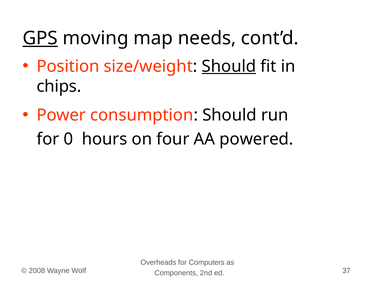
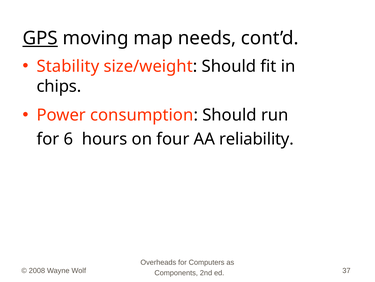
Position: Position -> Stability
Should at (229, 66) underline: present -> none
0: 0 -> 6
powered: powered -> reliability
